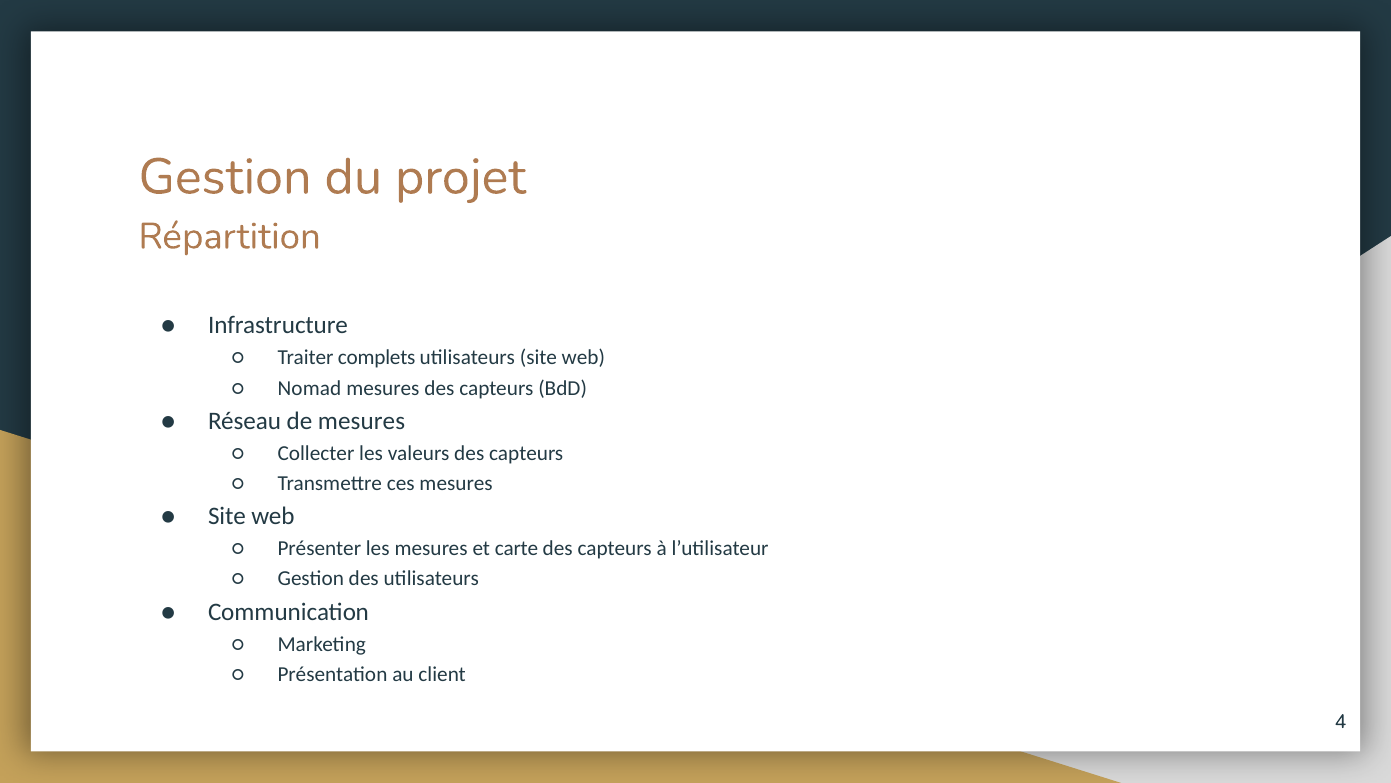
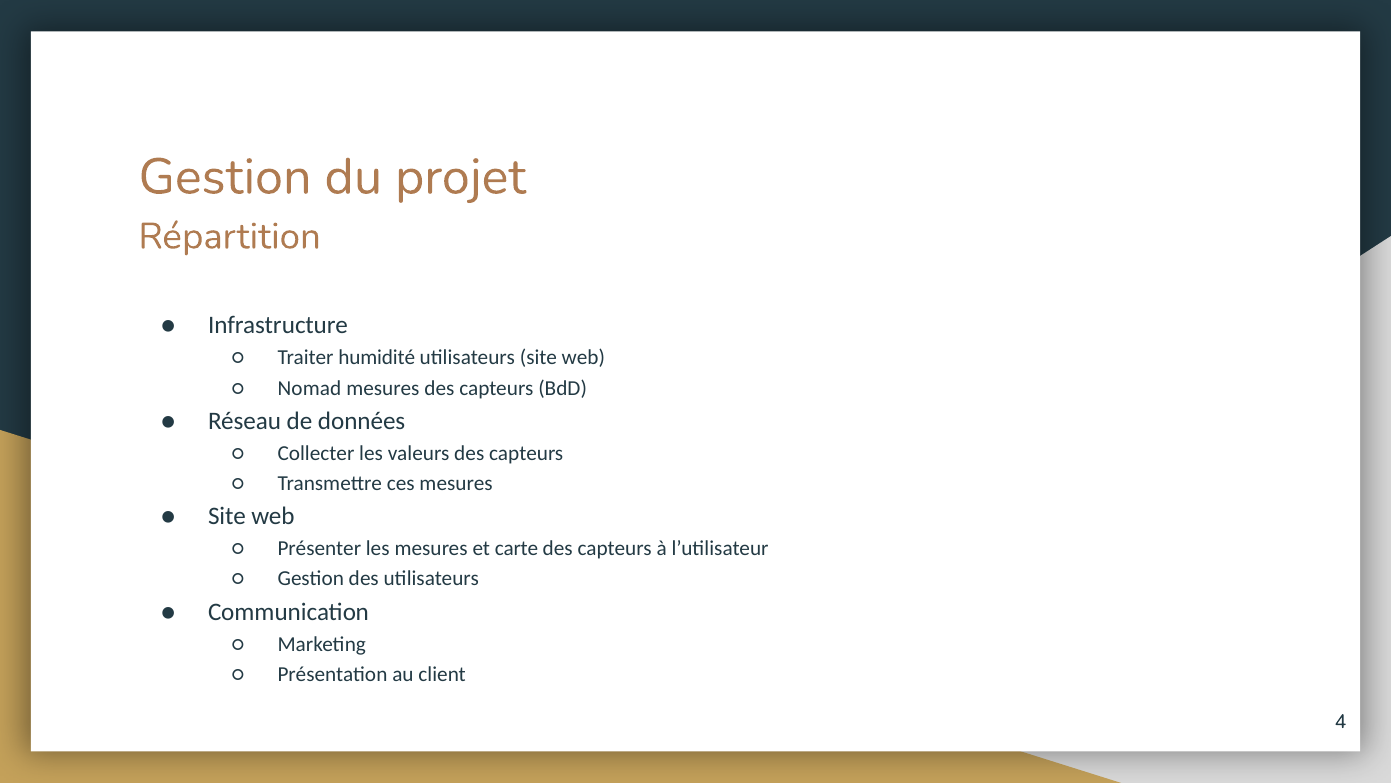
complets: complets -> humidité
de mesures: mesures -> données
